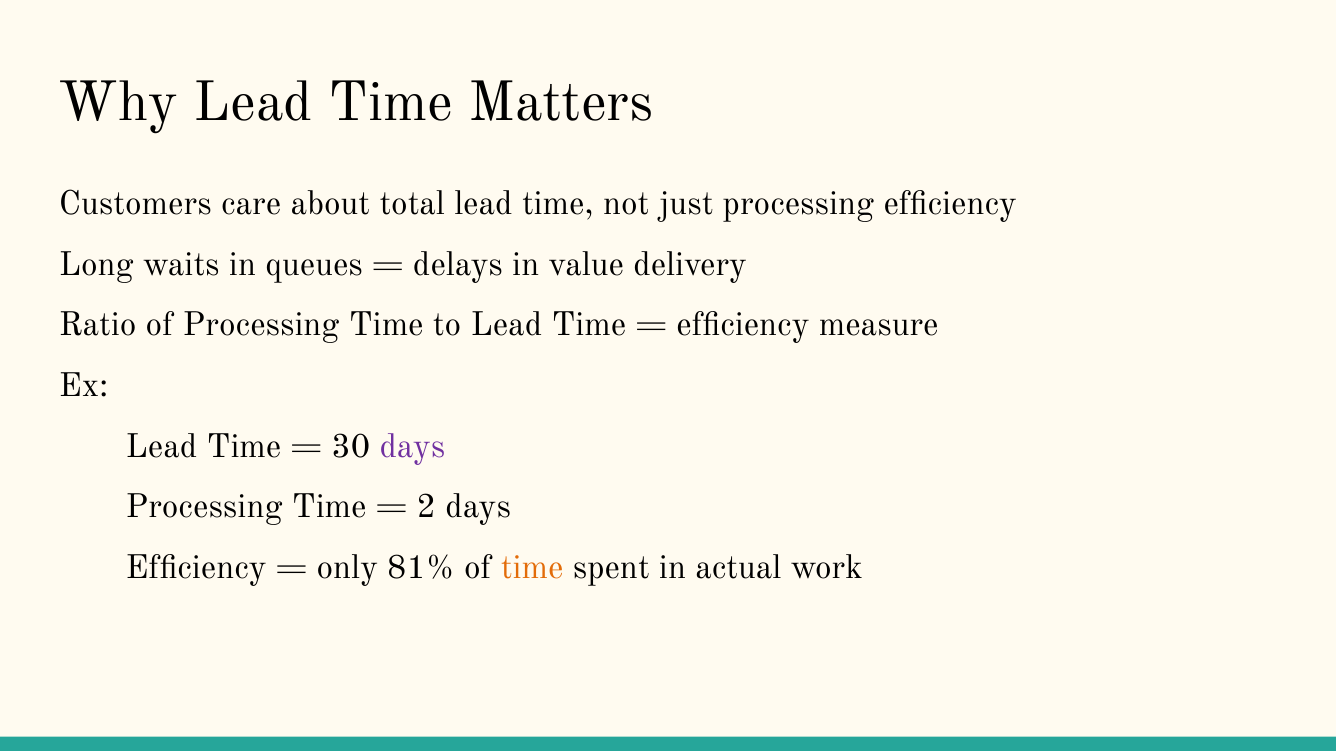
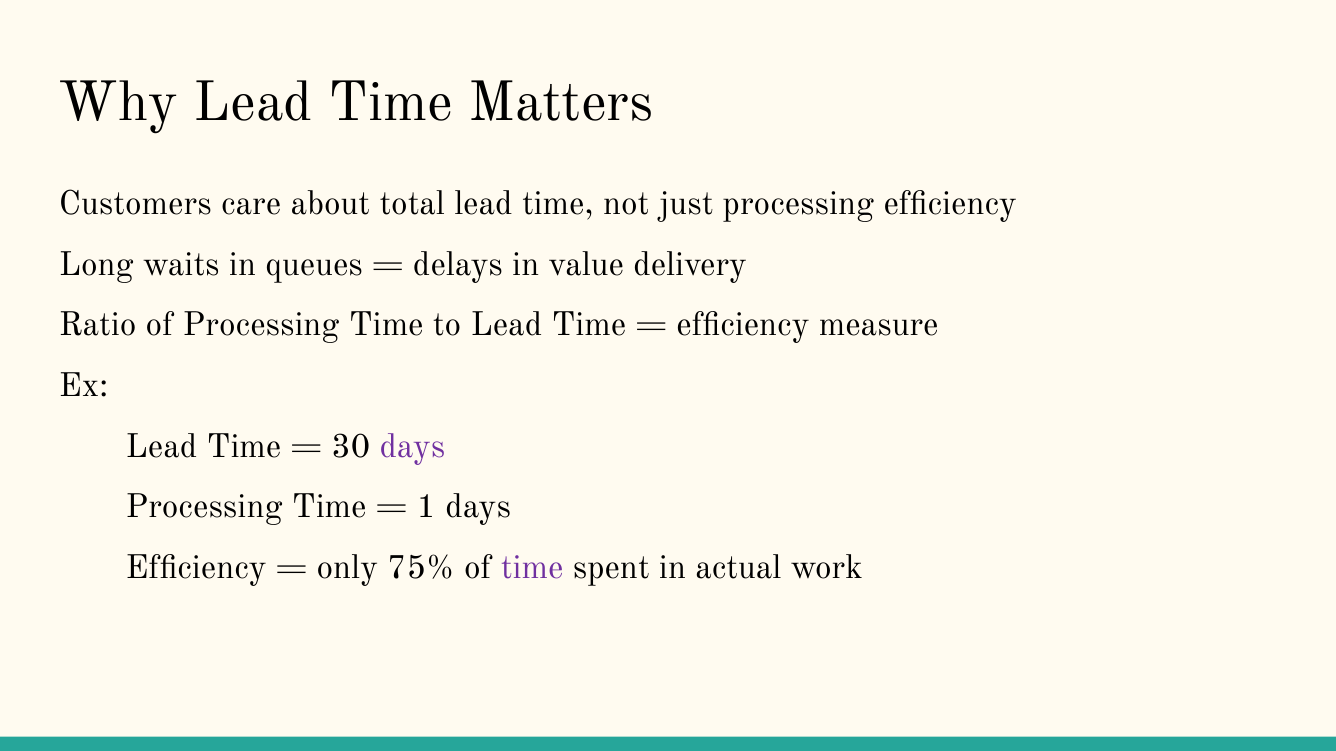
2: 2 -> 1
81%: 81% -> 75%
time at (532, 568) colour: orange -> purple
